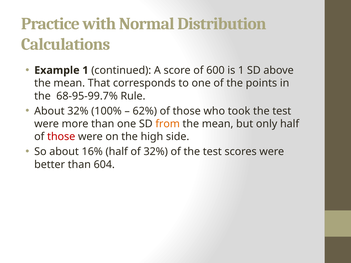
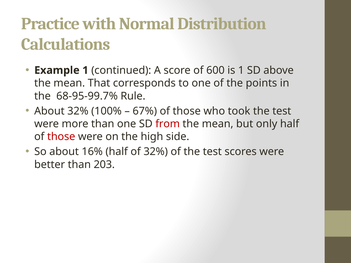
62%: 62% -> 67%
from colour: orange -> red
604: 604 -> 203
